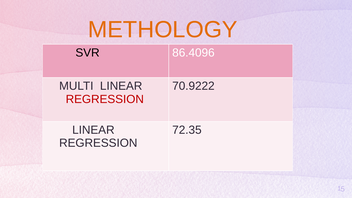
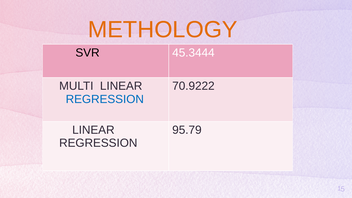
86.4096: 86.4096 -> 45.3444
REGRESSION at (105, 99) colour: red -> blue
72.35: 72.35 -> 95.79
